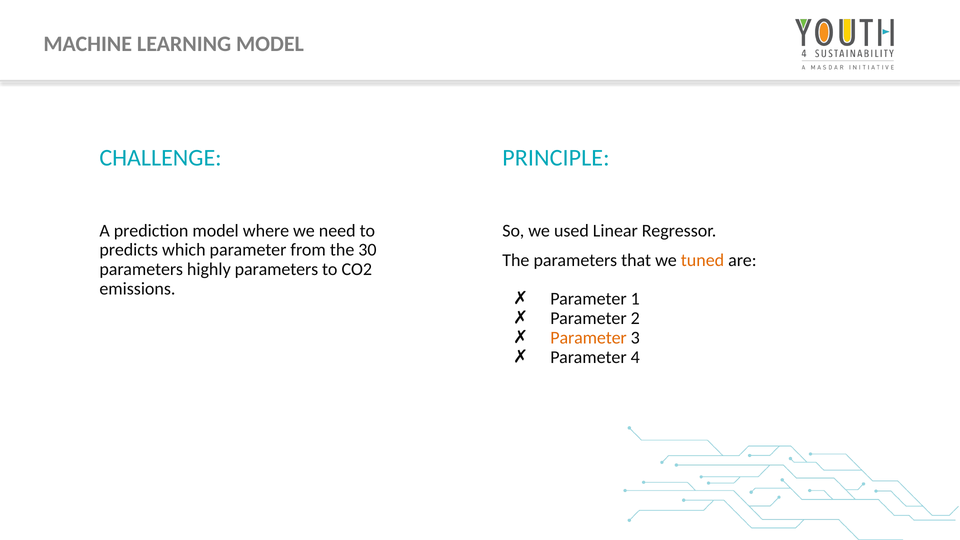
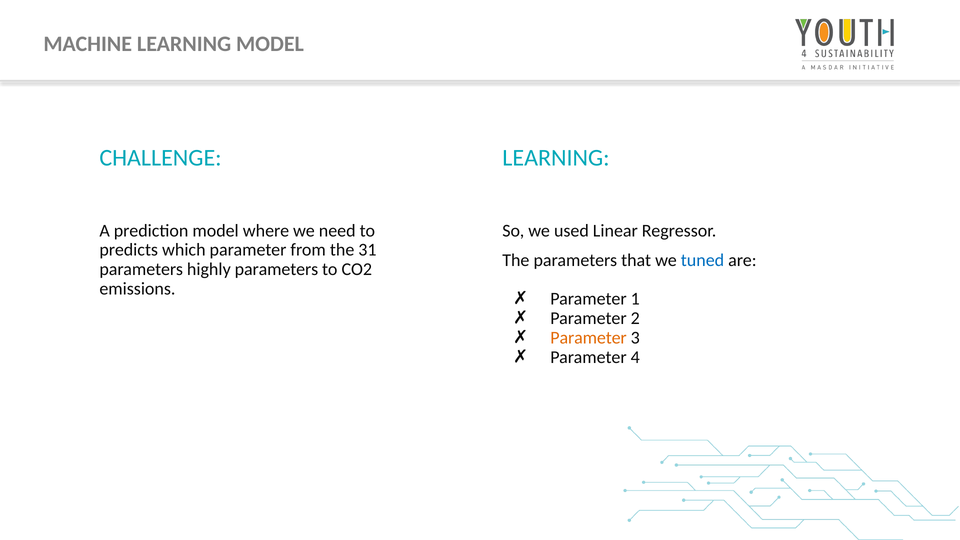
PRINCIPLE at (556, 158): PRINCIPLE -> LEARNING
30: 30 -> 31
tuned colour: orange -> blue
